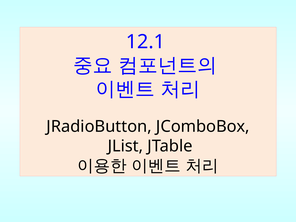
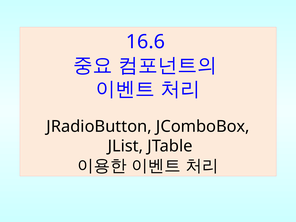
12.1: 12.1 -> 16.6
